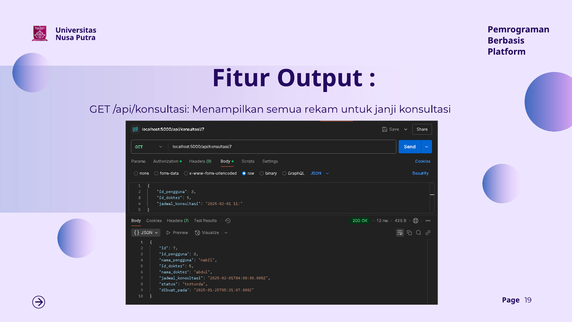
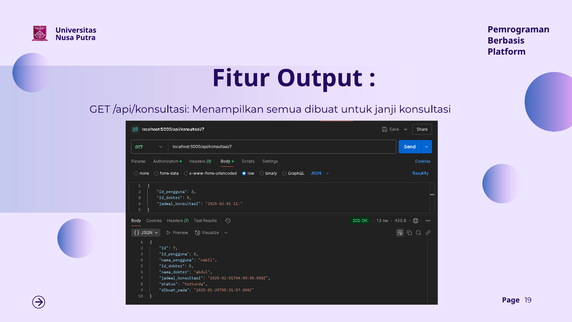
rekam: rekam -> dibuat
